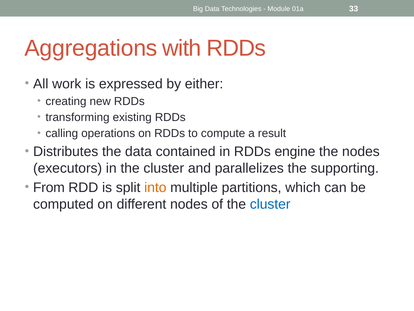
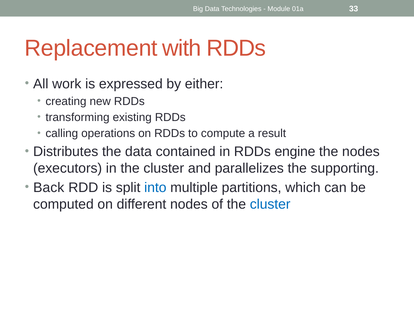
Aggregations: Aggregations -> Replacement
From: From -> Back
into colour: orange -> blue
